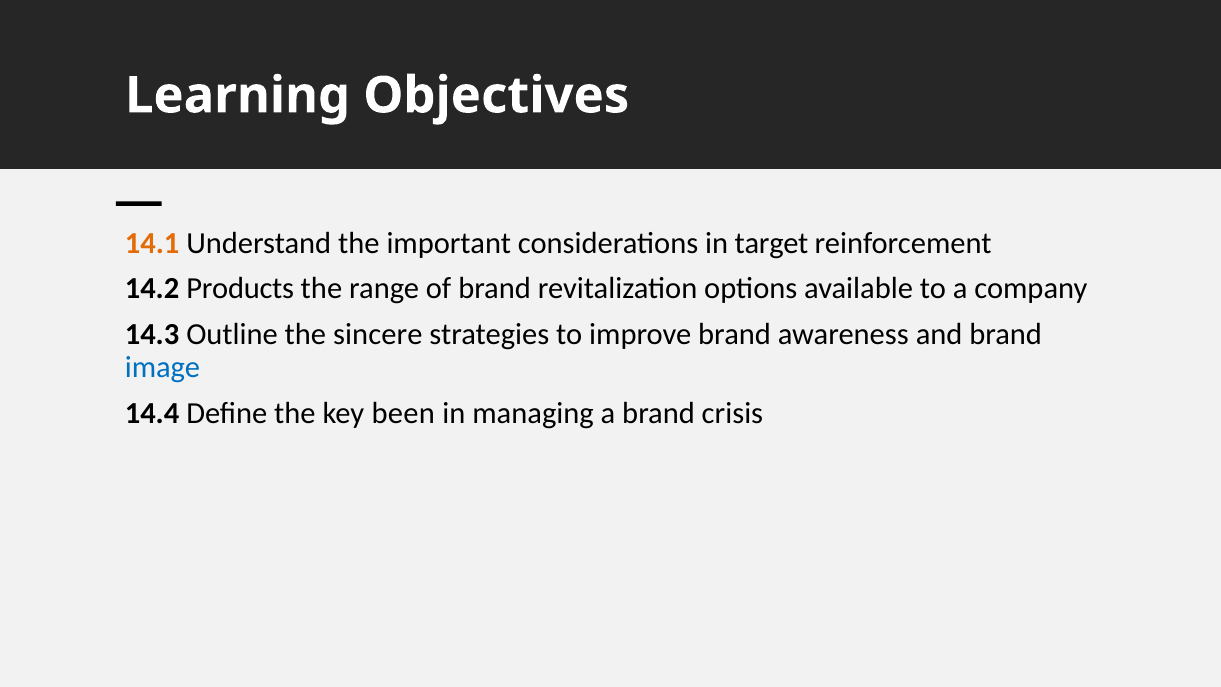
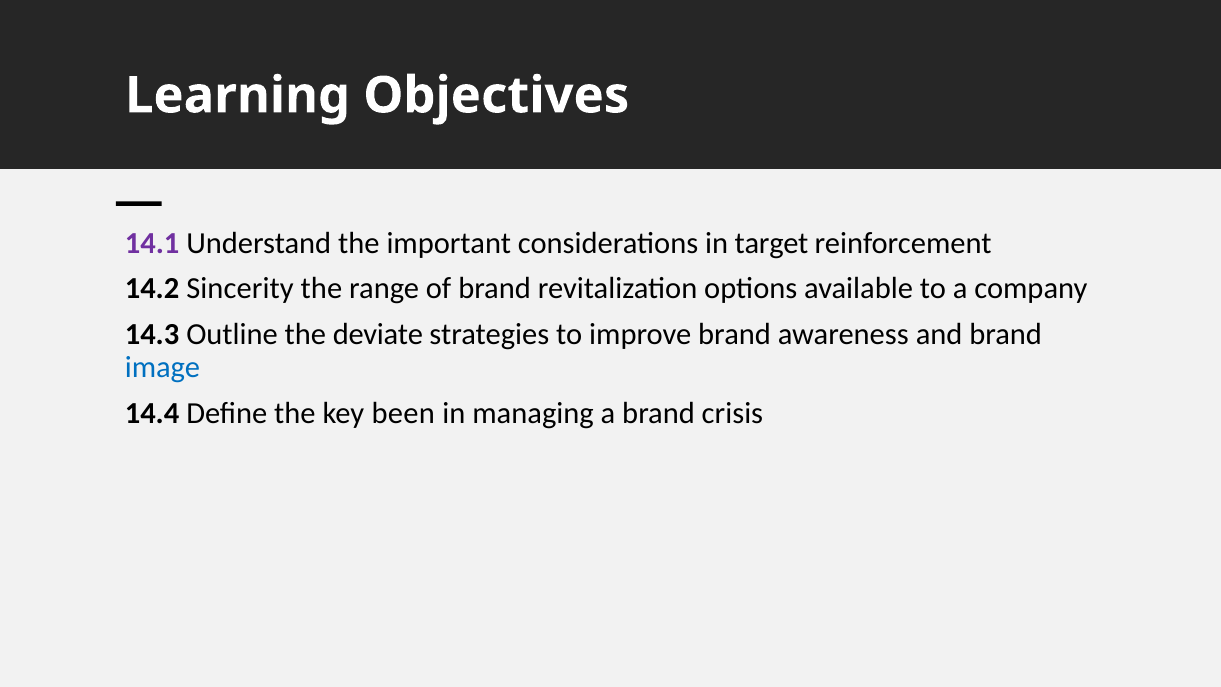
14.1 colour: orange -> purple
Products: Products -> Sincerity
sincere: sincere -> deviate
